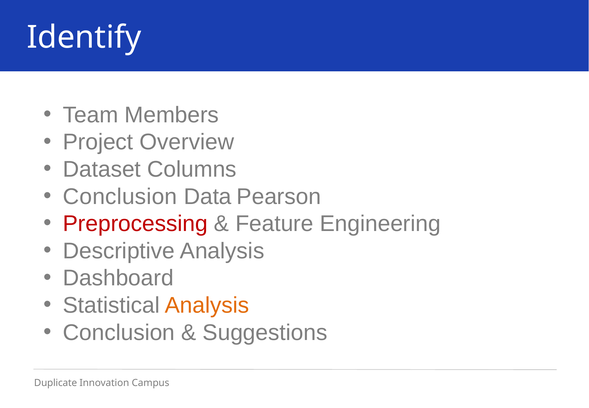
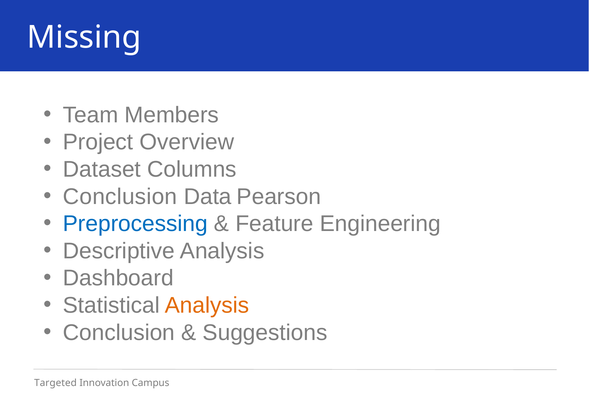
Identify: Identify -> Missing
Preprocessing colour: red -> blue
Duplicate: Duplicate -> Targeted
